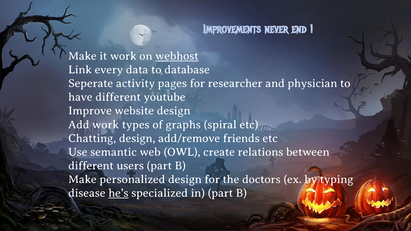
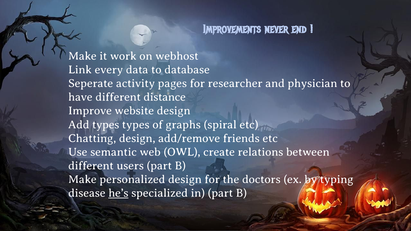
webhost underline: present -> none
youtube: youtube -> distance
work at (106, 125): work -> types
